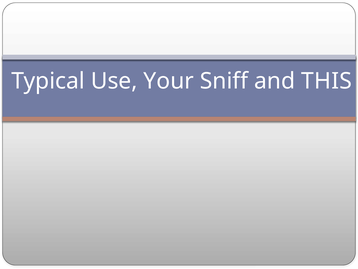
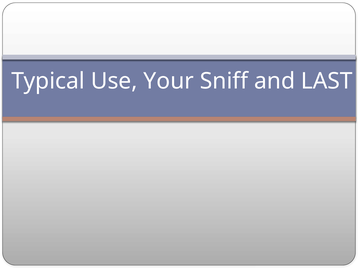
THIS: THIS -> LAST
